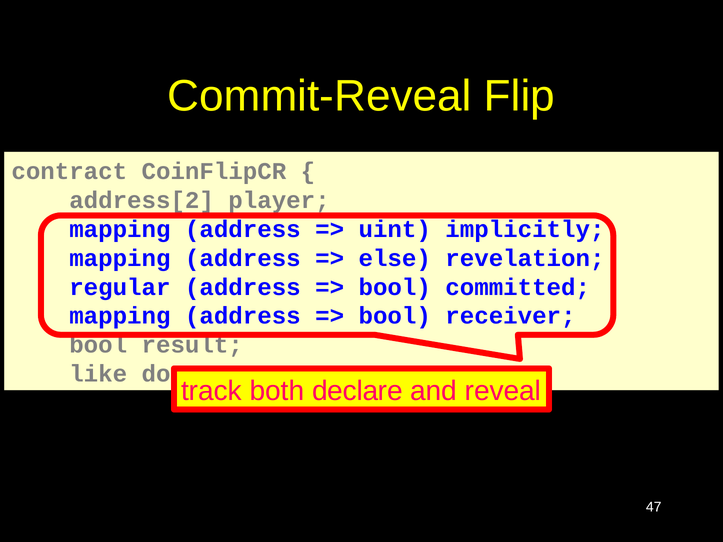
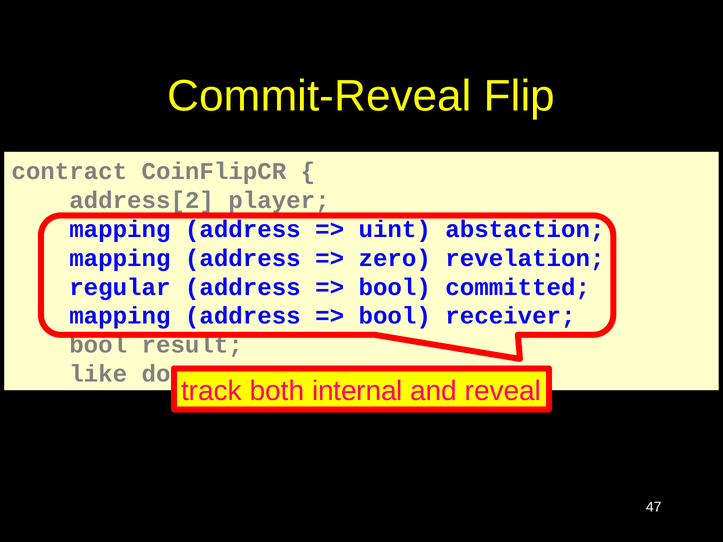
implicitly: implicitly -> abstaction
else: else -> zero
declare: declare -> internal
